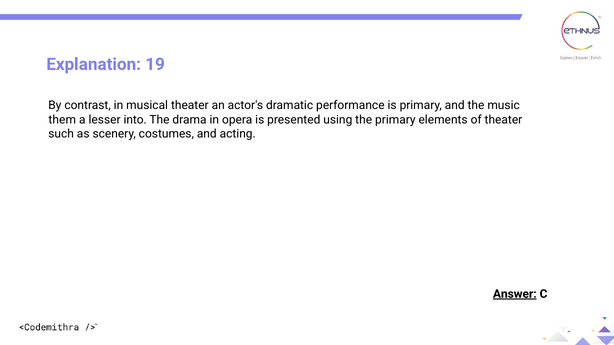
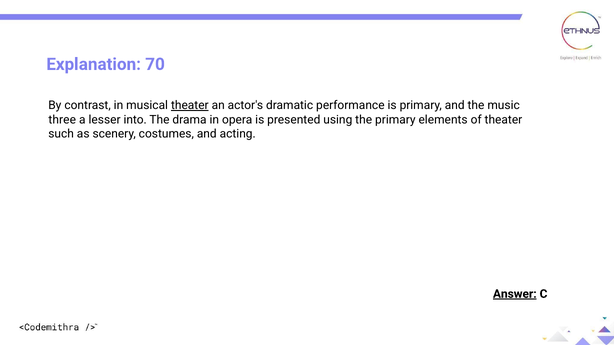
19: 19 -> 70
theater at (190, 105) underline: none -> present
them: them -> three
